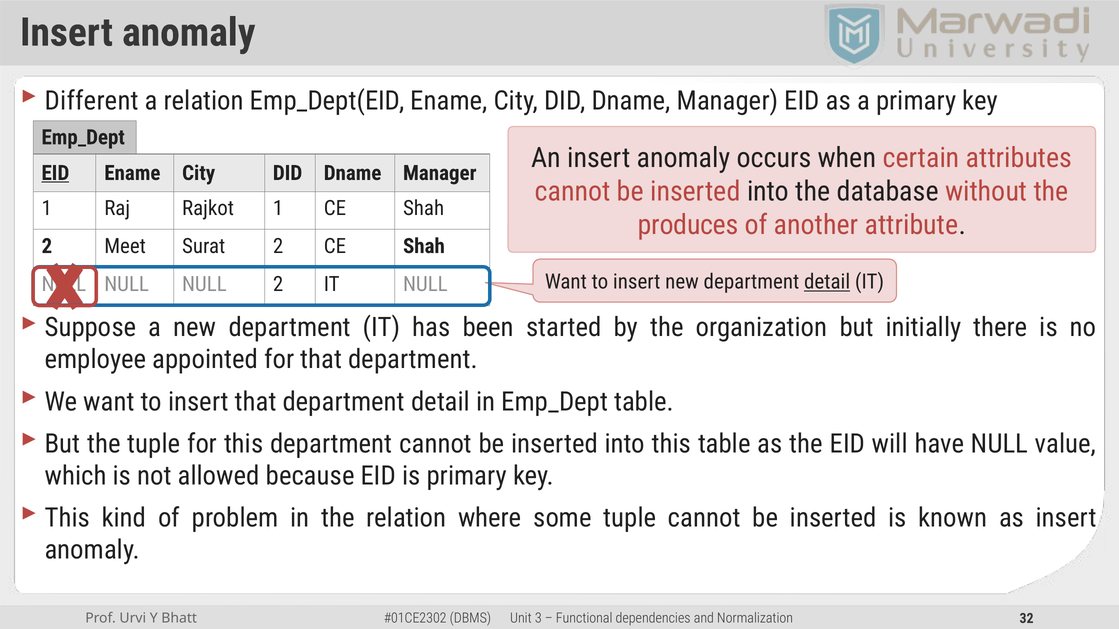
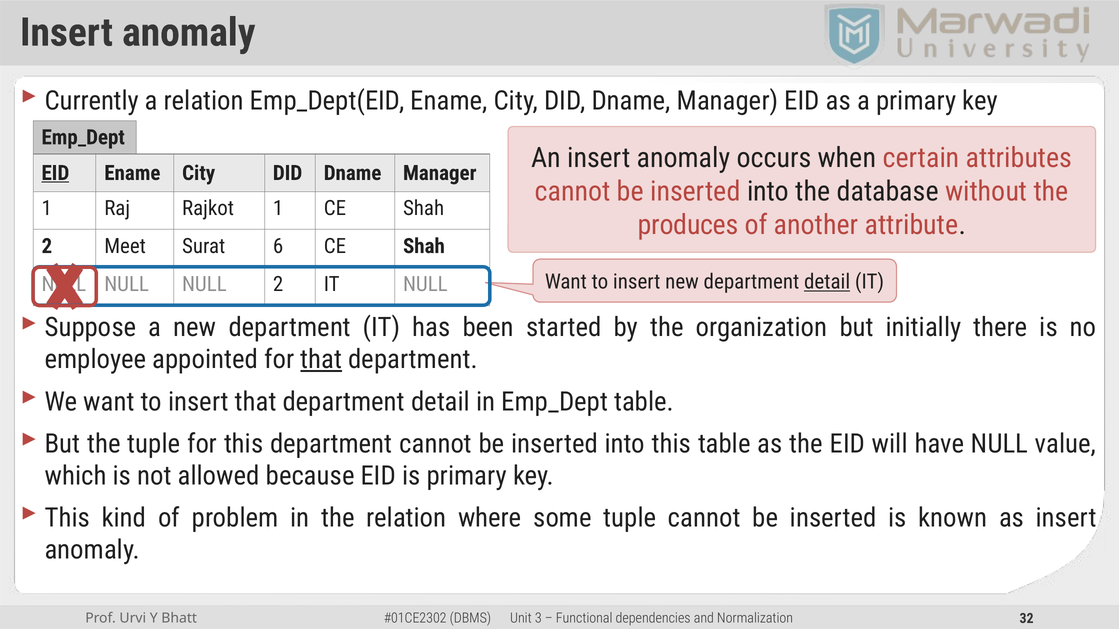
Different: Different -> Currently
Surat 2: 2 -> 6
that at (321, 360) underline: none -> present
